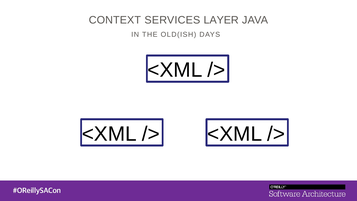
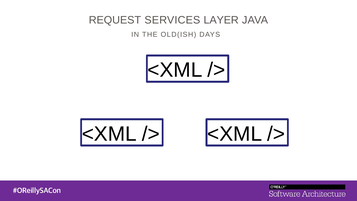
CONTEXT: CONTEXT -> REQUEST
